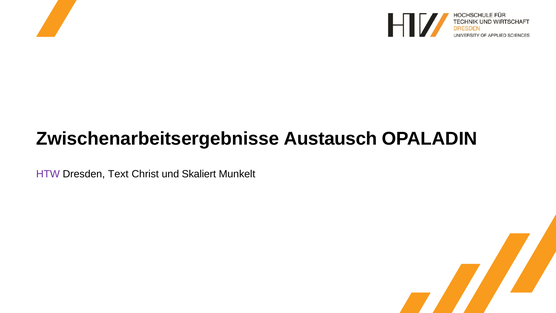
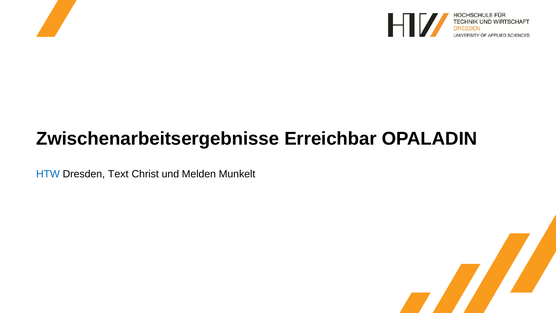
Austausch: Austausch -> Erreichbar
HTW colour: purple -> blue
Skaliert: Skaliert -> Melden
